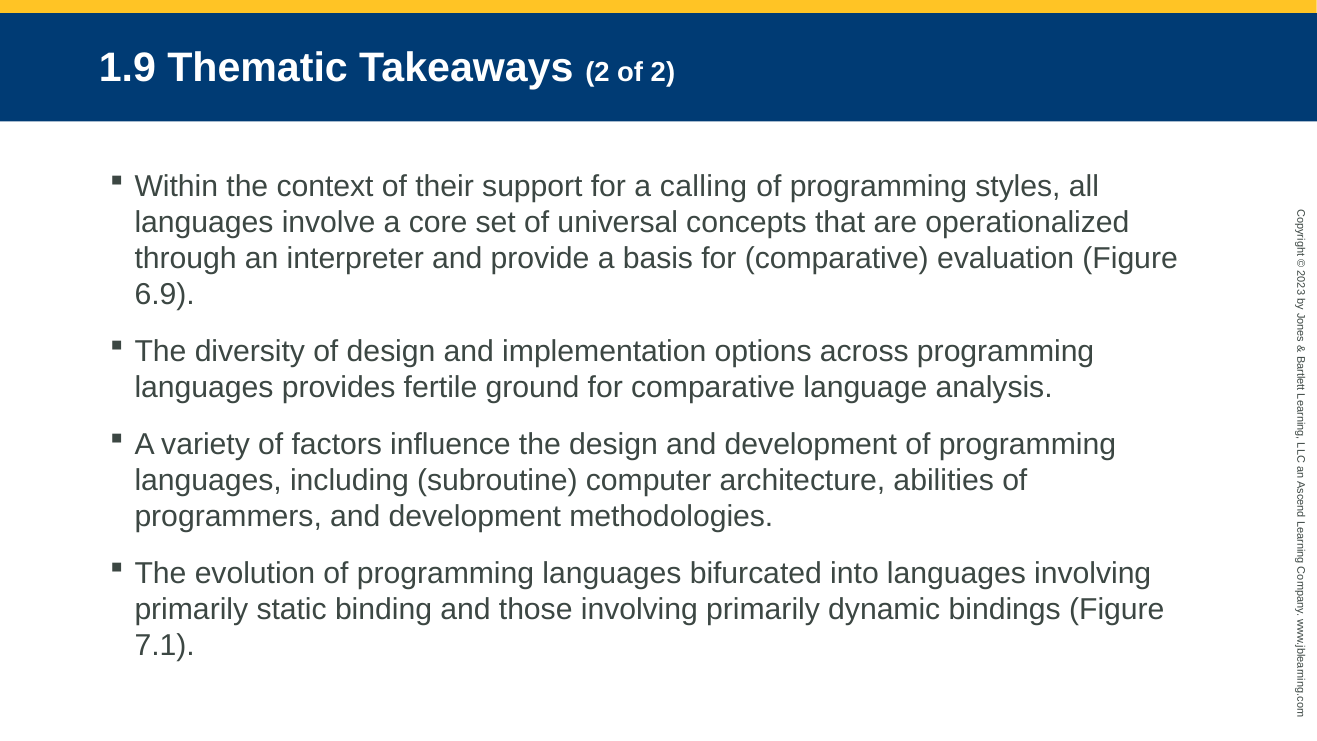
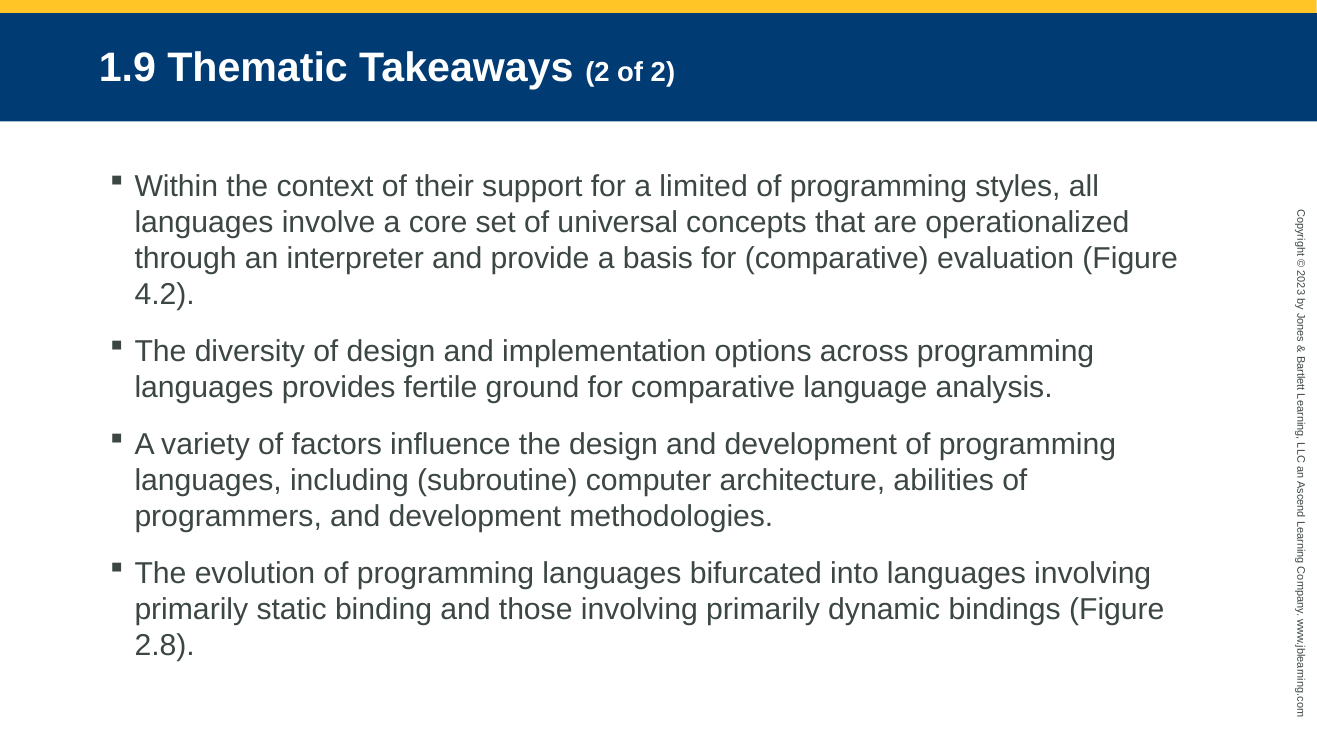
calling: calling -> limited
6.9: 6.9 -> 4.2
7.1: 7.1 -> 2.8
